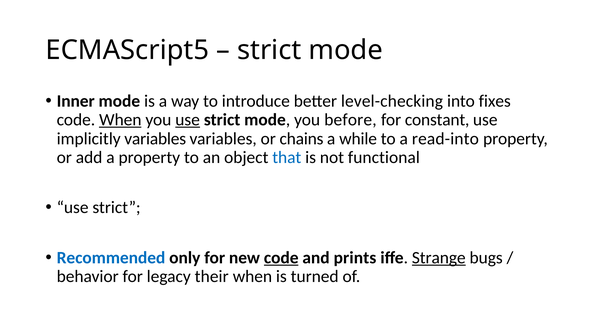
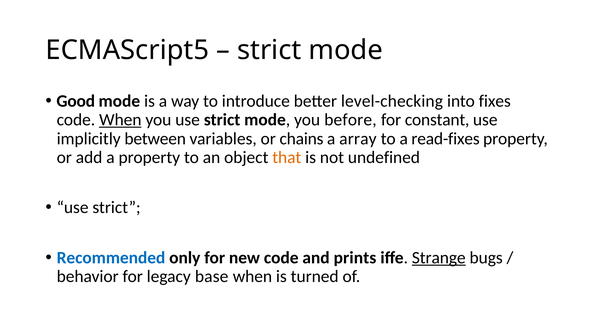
Inner: Inner -> Good
use at (188, 120) underline: present -> none
implicitly variables: variables -> between
while: while -> array
read-into: read-into -> read-fixes
that colour: blue -> orange
functional: functional -> undefined
code at (281, 257) underline: present -> none
their: their -> base
